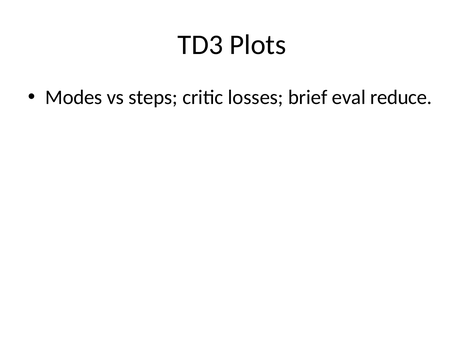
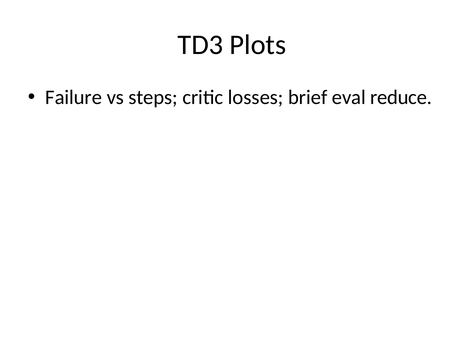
Modes: Modes -> Failure
